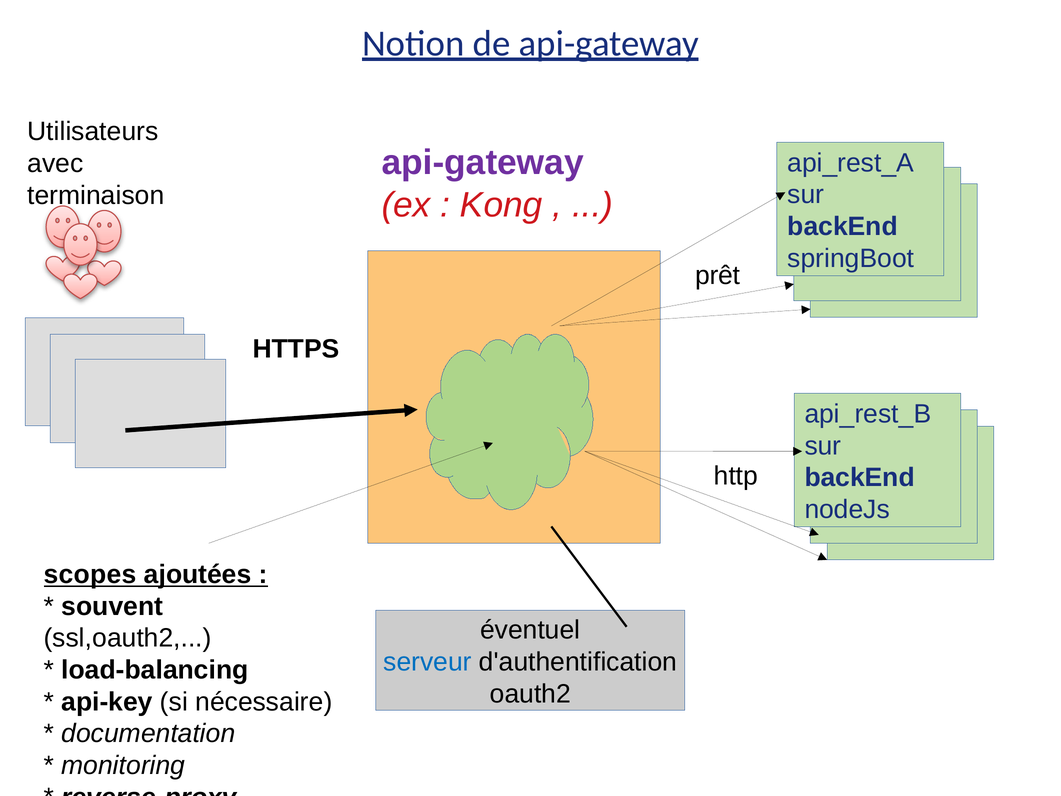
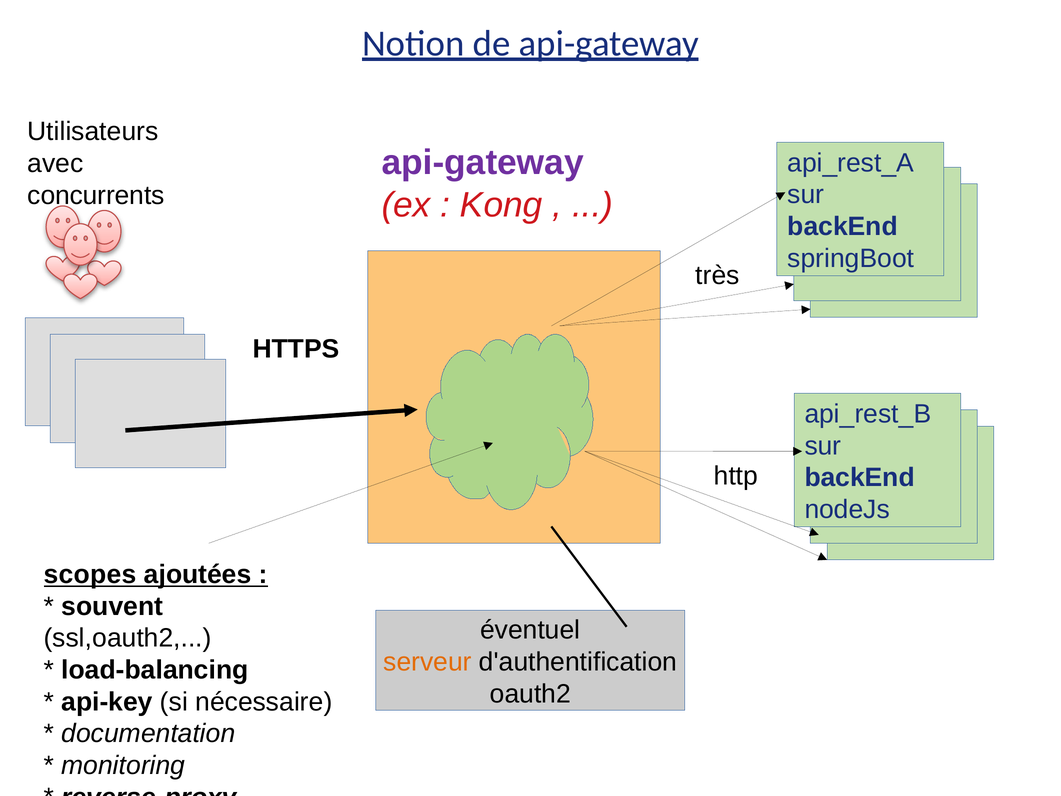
terminaison: terminaison -> concurrents
prêt: prêt -> très
serveur colour: blue -> orange
